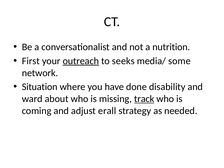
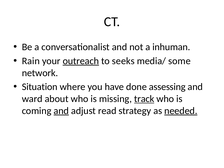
nutrition: nutrition -> inhuman
First: First -> Rain
disability: disability -> assessing
and at (61, 111) underline: none -> present
erall: erall -> read
needed underline: none -> present
